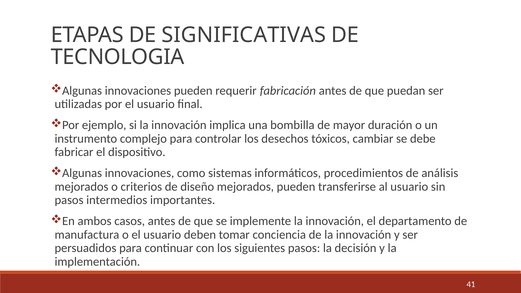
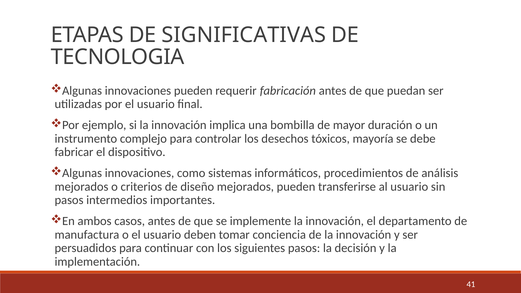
cambiar: cambiar -> mayoría
